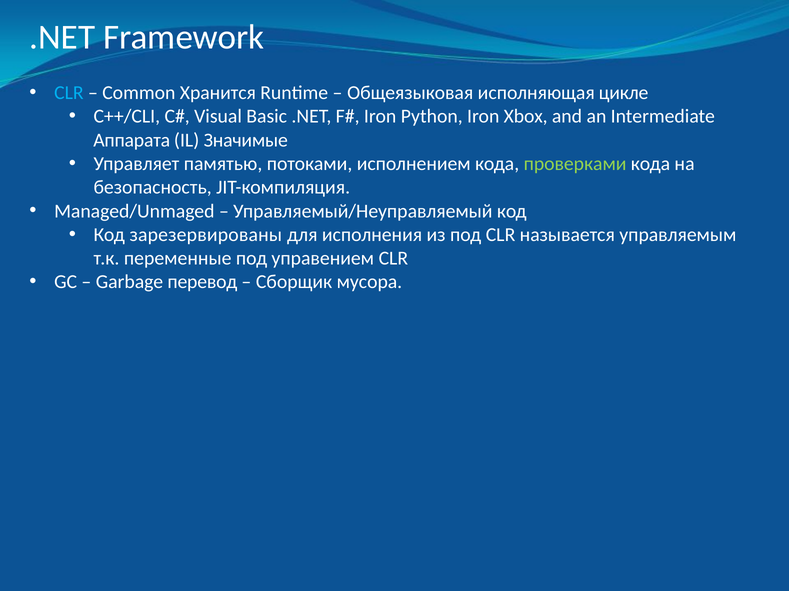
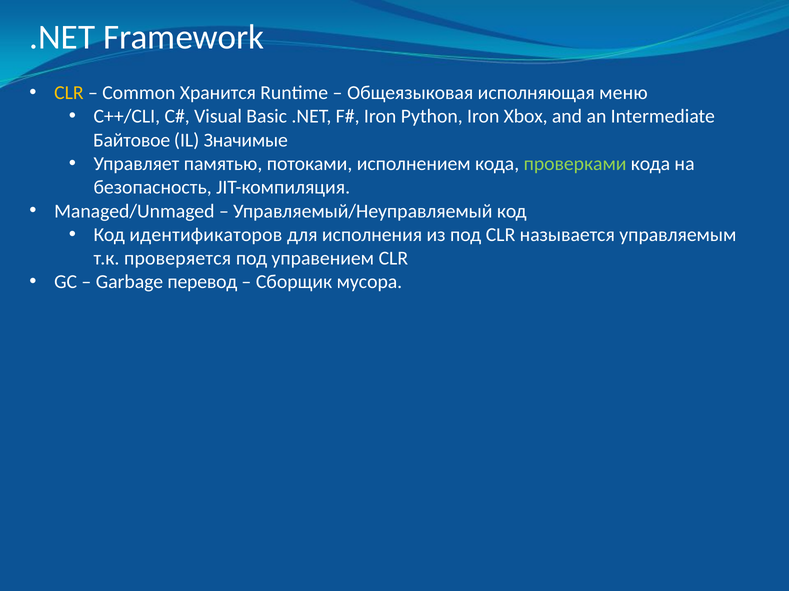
CLR at (69, 93) colour: light blue -> yellow
цикле: цикле -> меню
Аппарата: Аппарата -> Байтовое
зарезервированы: зарезервированы -> идентификаторов
переменные: переменные -> проверяется
